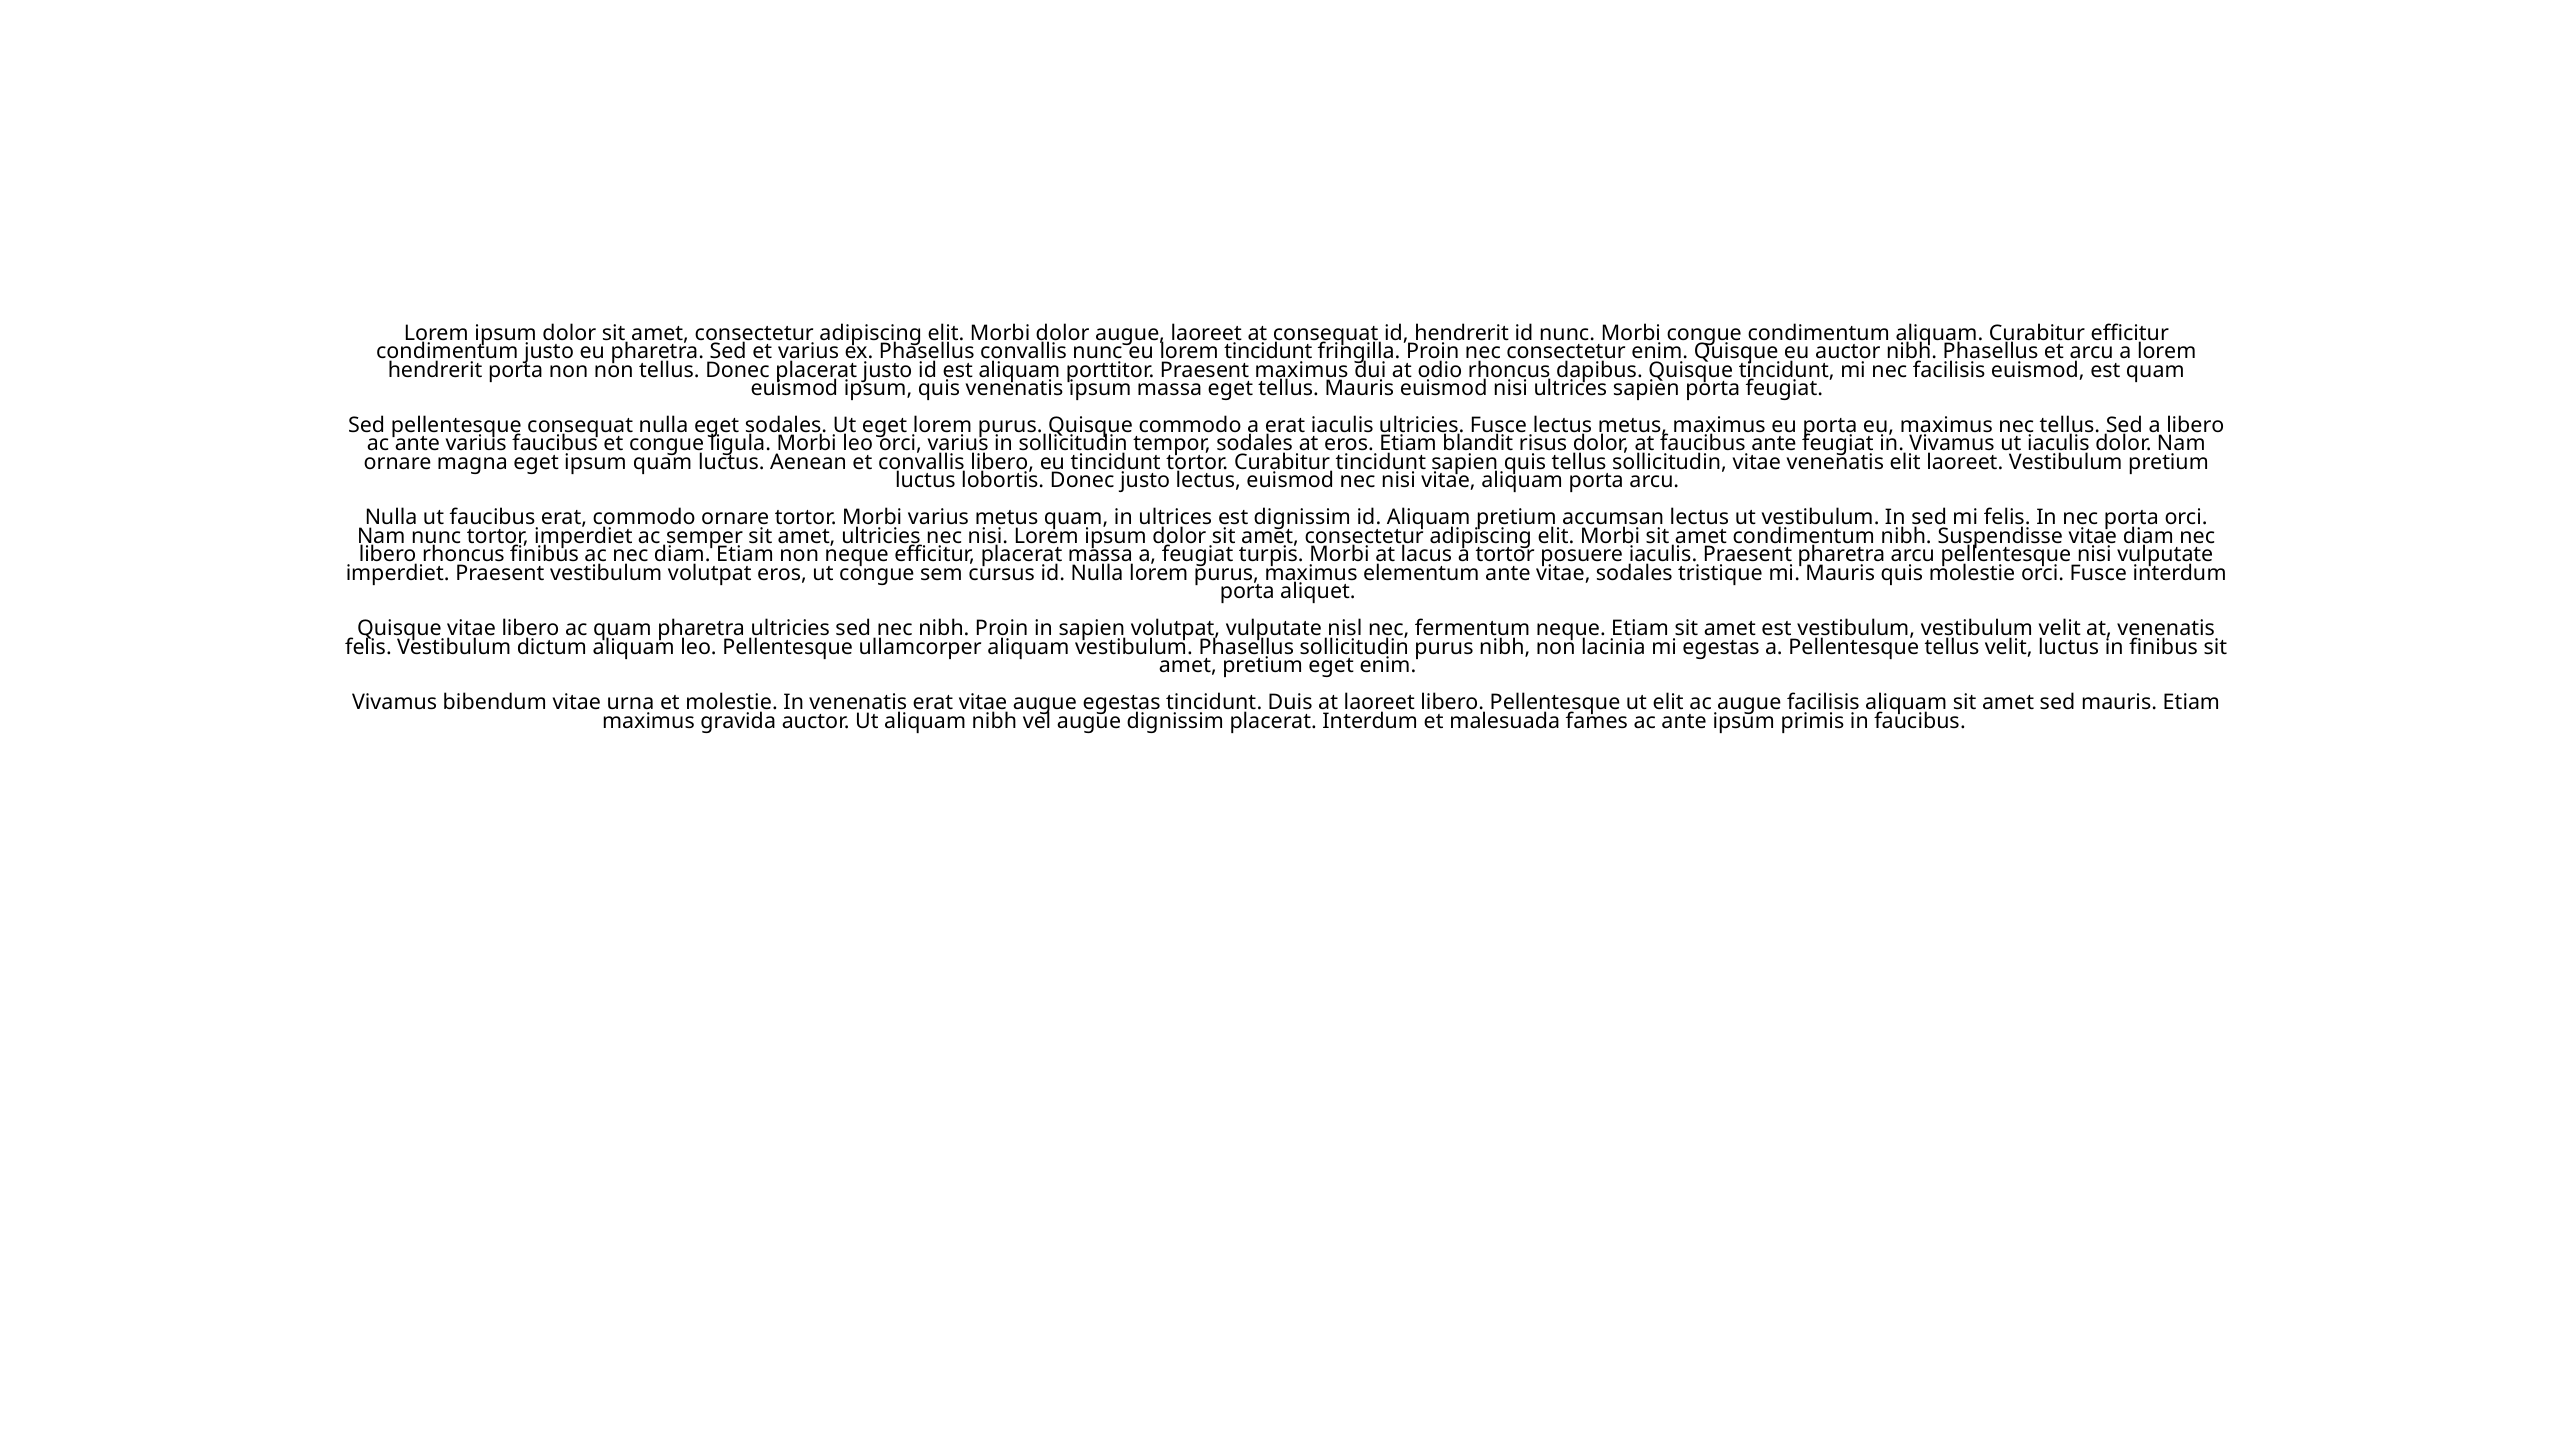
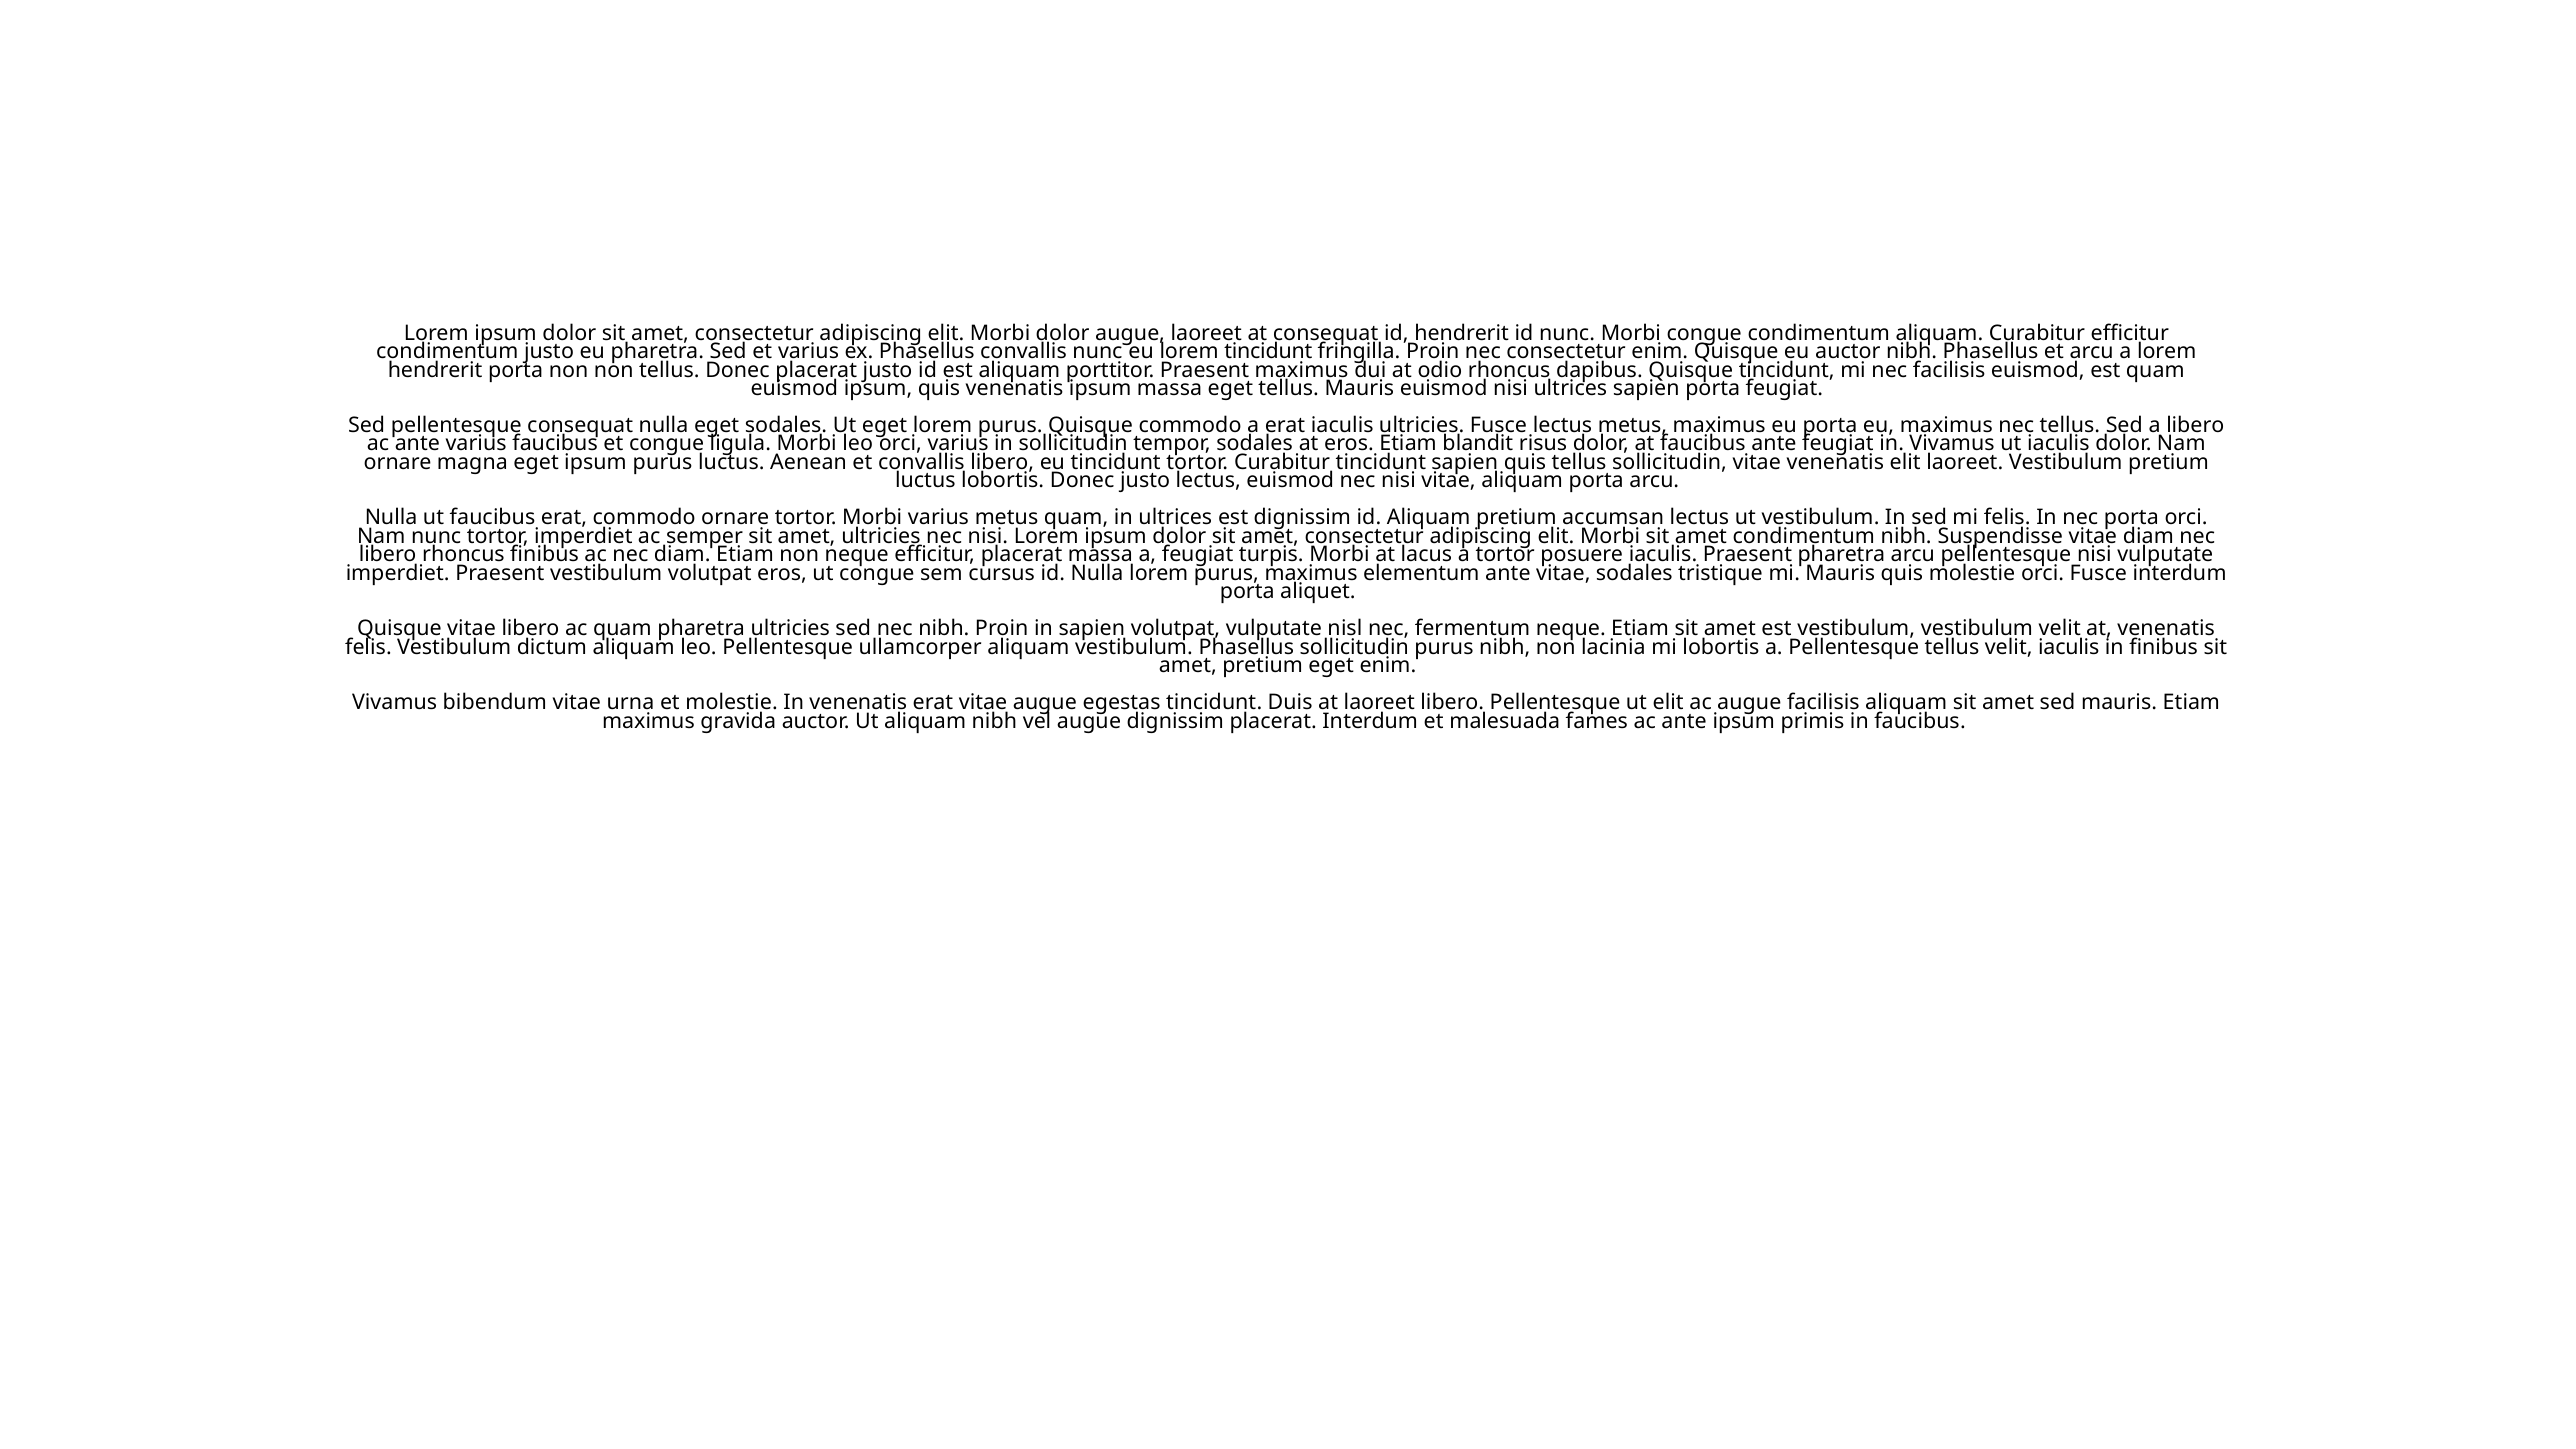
ipsum quam: quam -> purus
mi egestas: egestas -> lobortis
velit luctus: luctus -> iaculis
